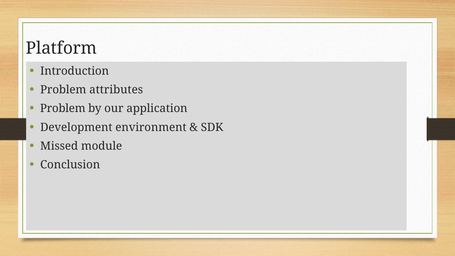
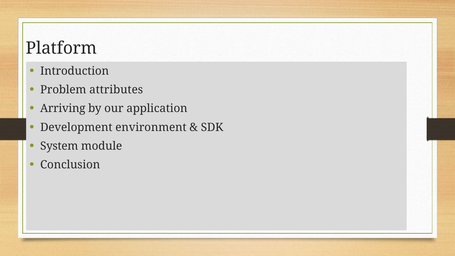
Problem at (63, 109): Problem -> Arriving
Missed: Missed -> System
